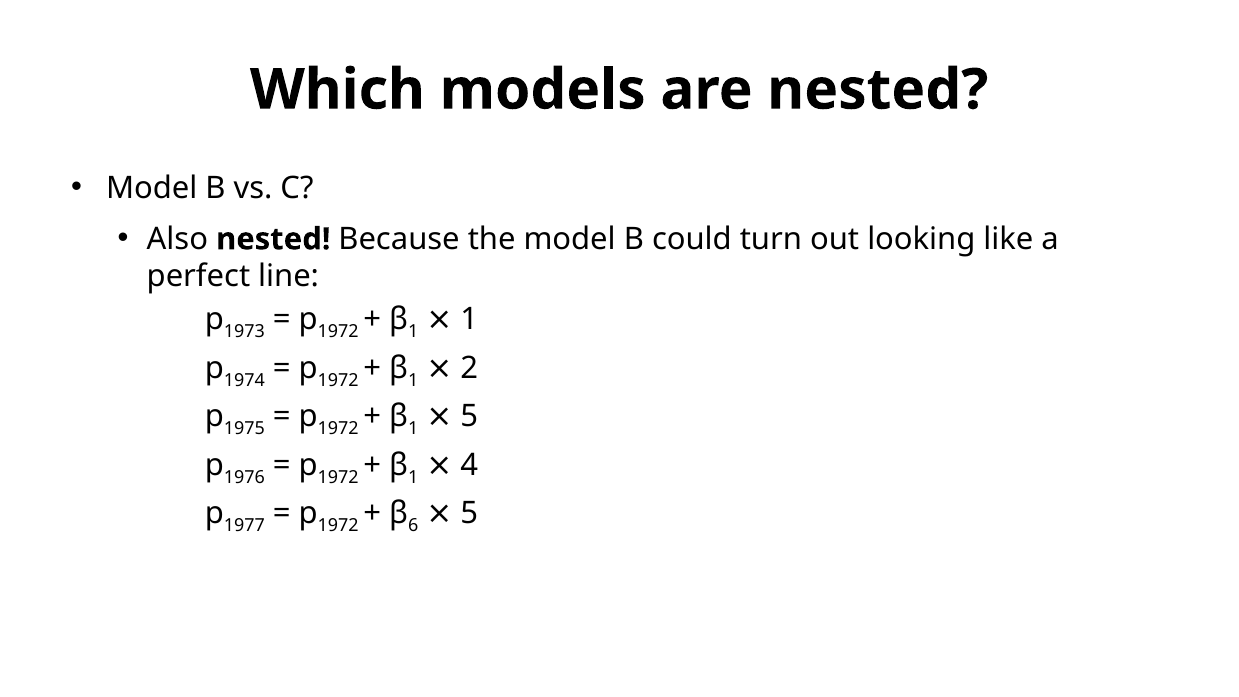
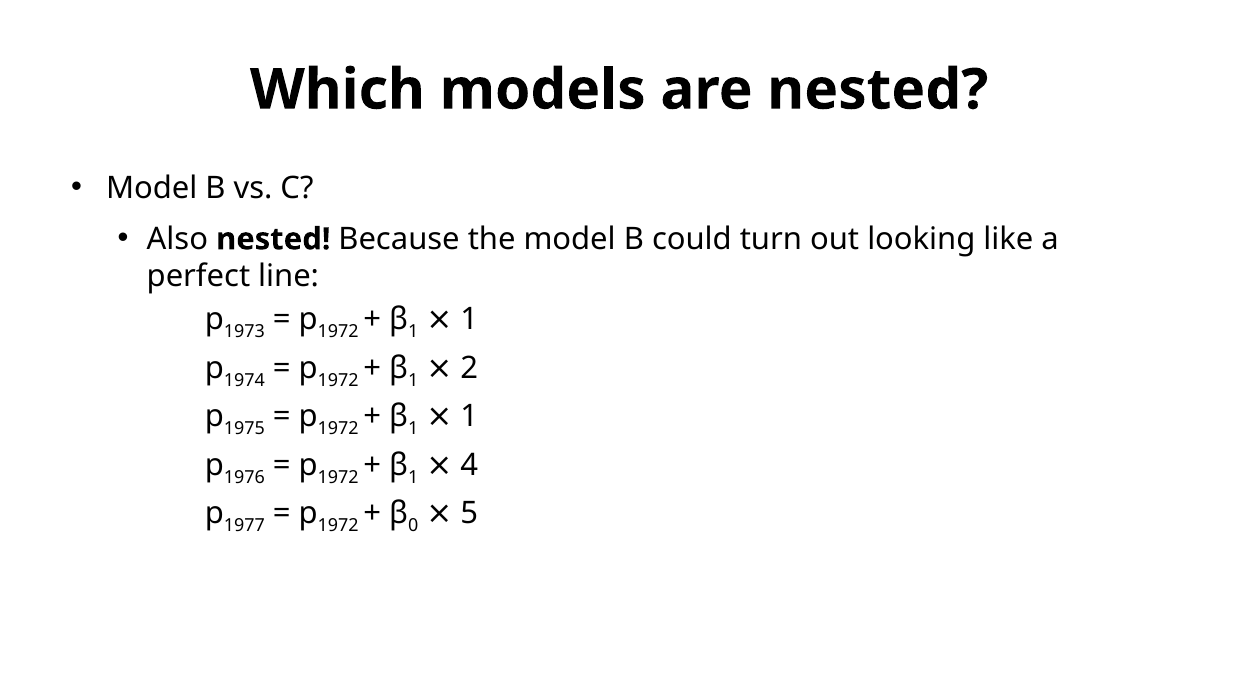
5 at (469, 417): 5 -> 1
6: 6 -> 0
